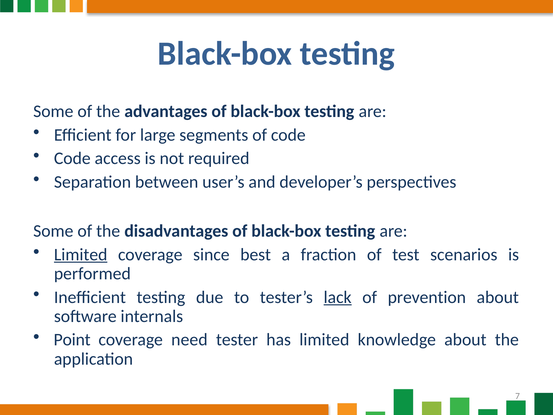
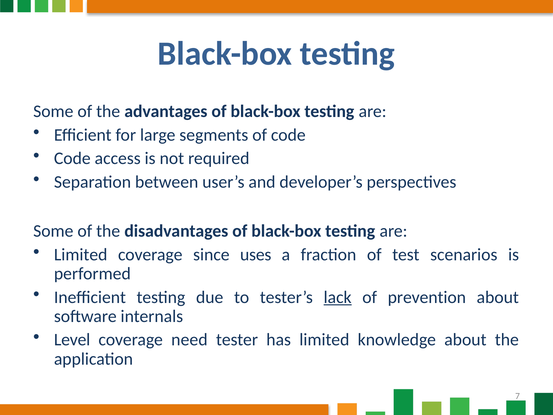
Limited at (81, 254) underline: present -> none
best: best -> uses
Point: Point -> Level
